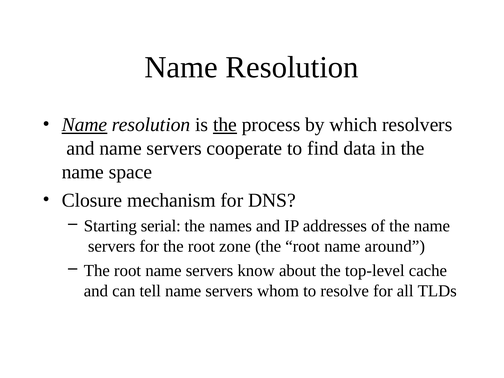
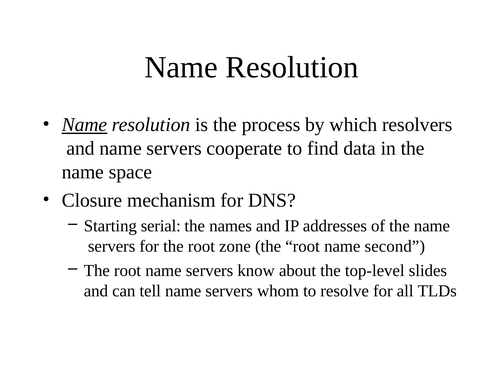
the at (225, 125) underline: present -> none
around: around -> second
cache: cache -> slides
